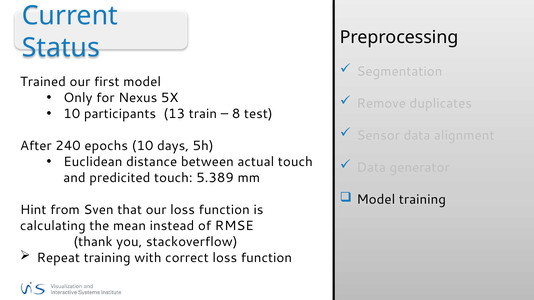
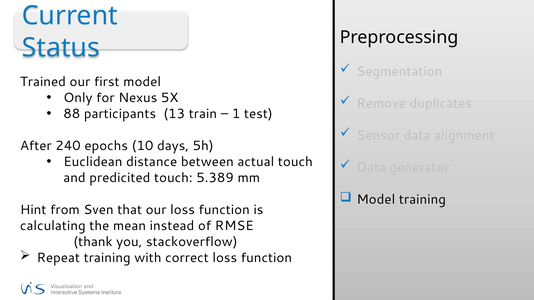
10 at (72, 114): 10 -> 88
8: 8 -> 1
